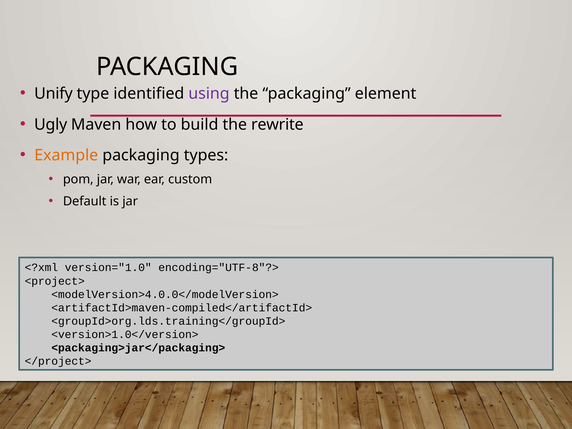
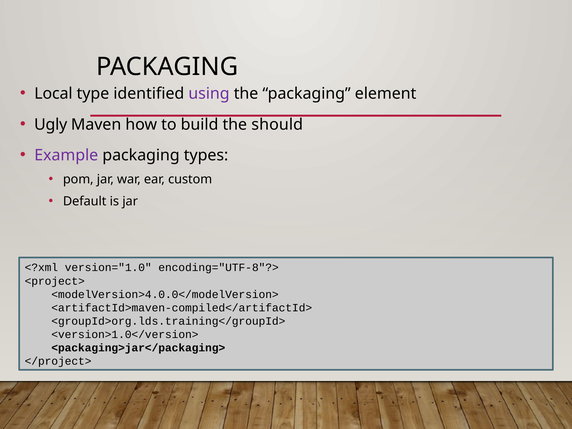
Unify: Unify -> Local
rewrite: rewrite -> should
Example colour: orange -> purple
